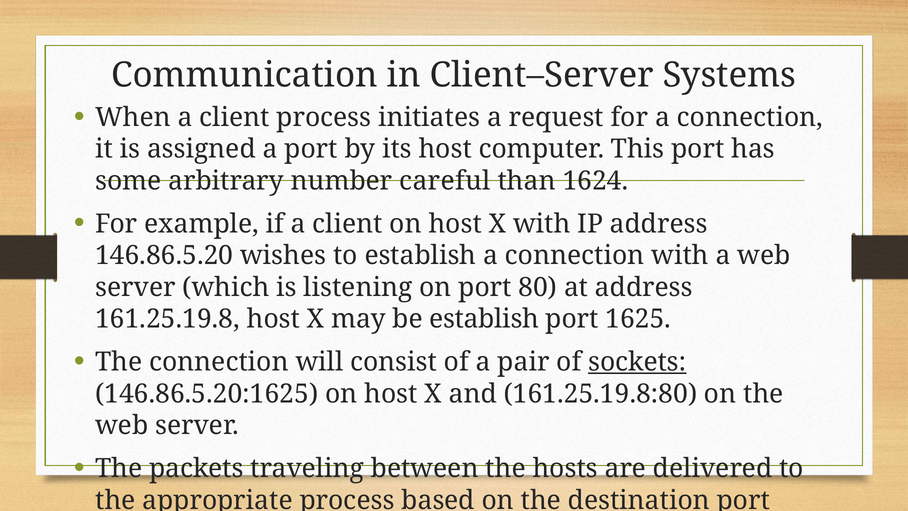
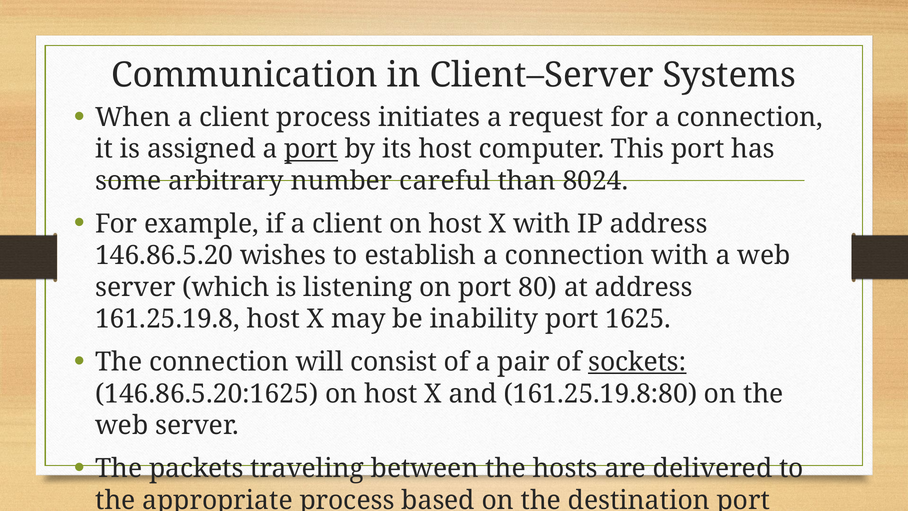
port at (311, 149) underline: none -> present
1624: 1624 -> 8024
be establish: establish -> inability
